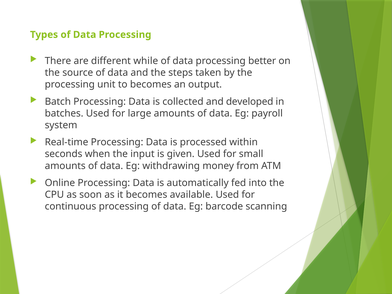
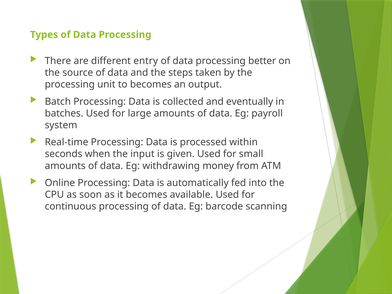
while: while -> entry
developed: developed -> eventually
